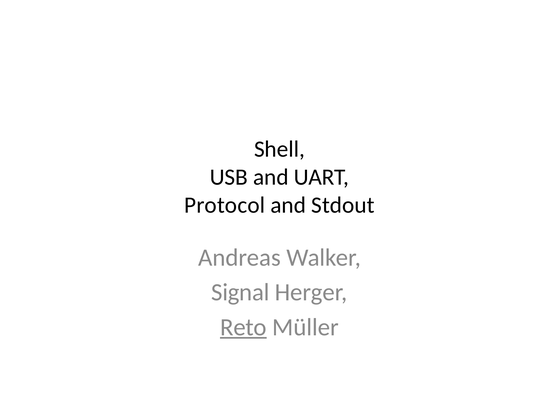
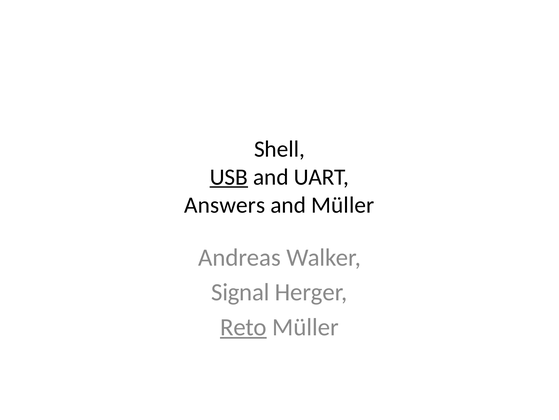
USB underline: none -> present
Protocol: Protocol -> Answers
and Stdout: Stdout -> Müller
